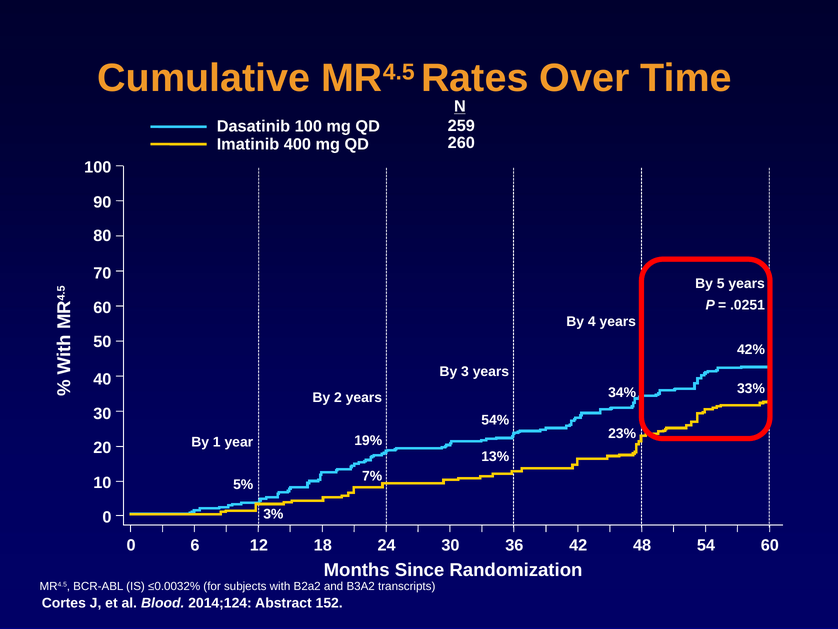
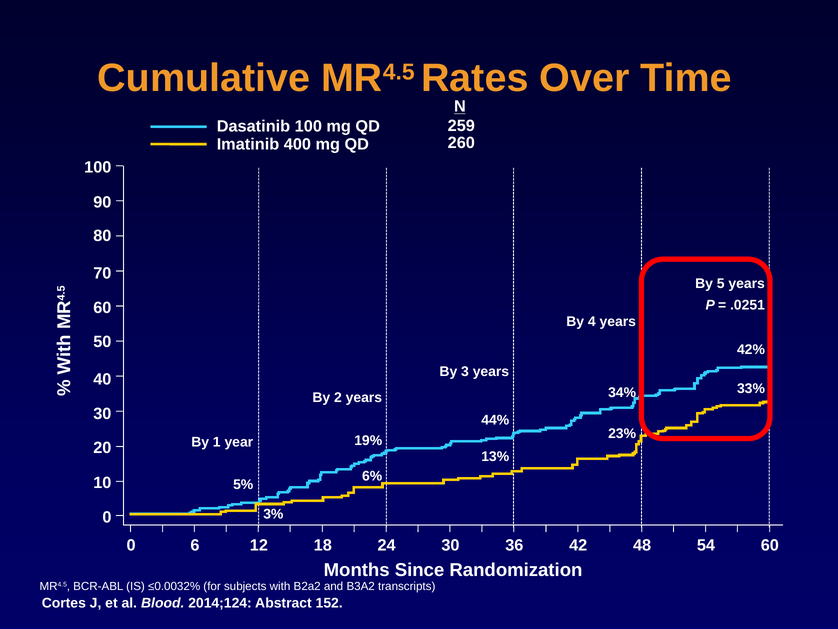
54%: 54% -> 44%
7%: 7% -> 6%
